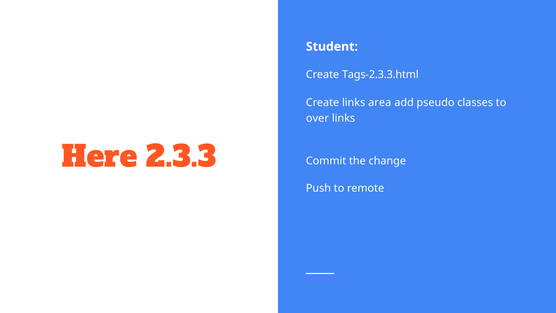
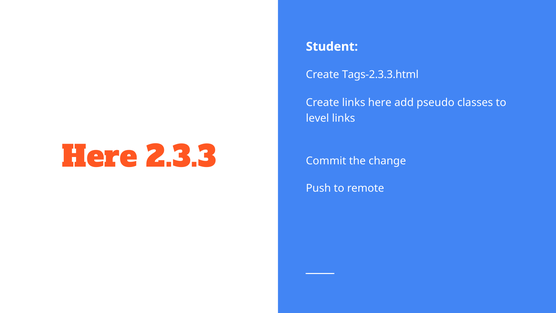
links area: area -> here
over: over -> level
